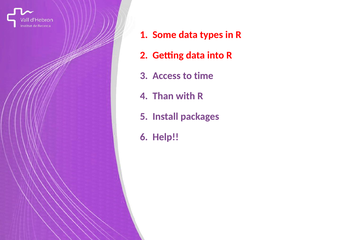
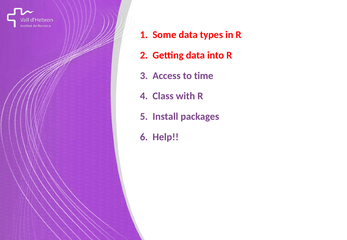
Than: Than -> Class
